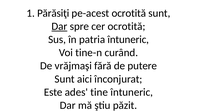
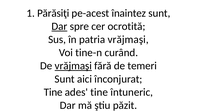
pe-acest ocrotită: ocrotită -> înaintez
patria întuneric: întuneric -> vrăjmaşi
vrăjmaşi at (73, 66) underline: none -> present
putere: putere -> temeri
Este at (53, 92): Este -> Tine
